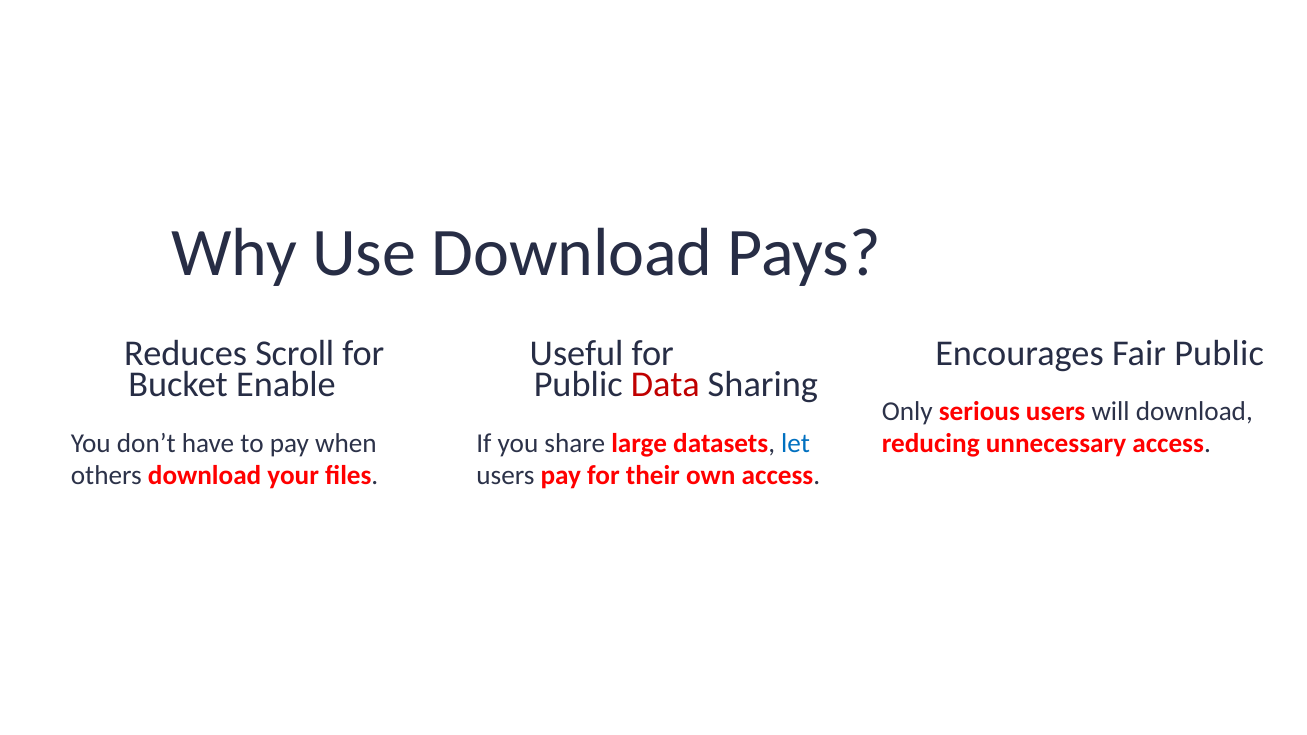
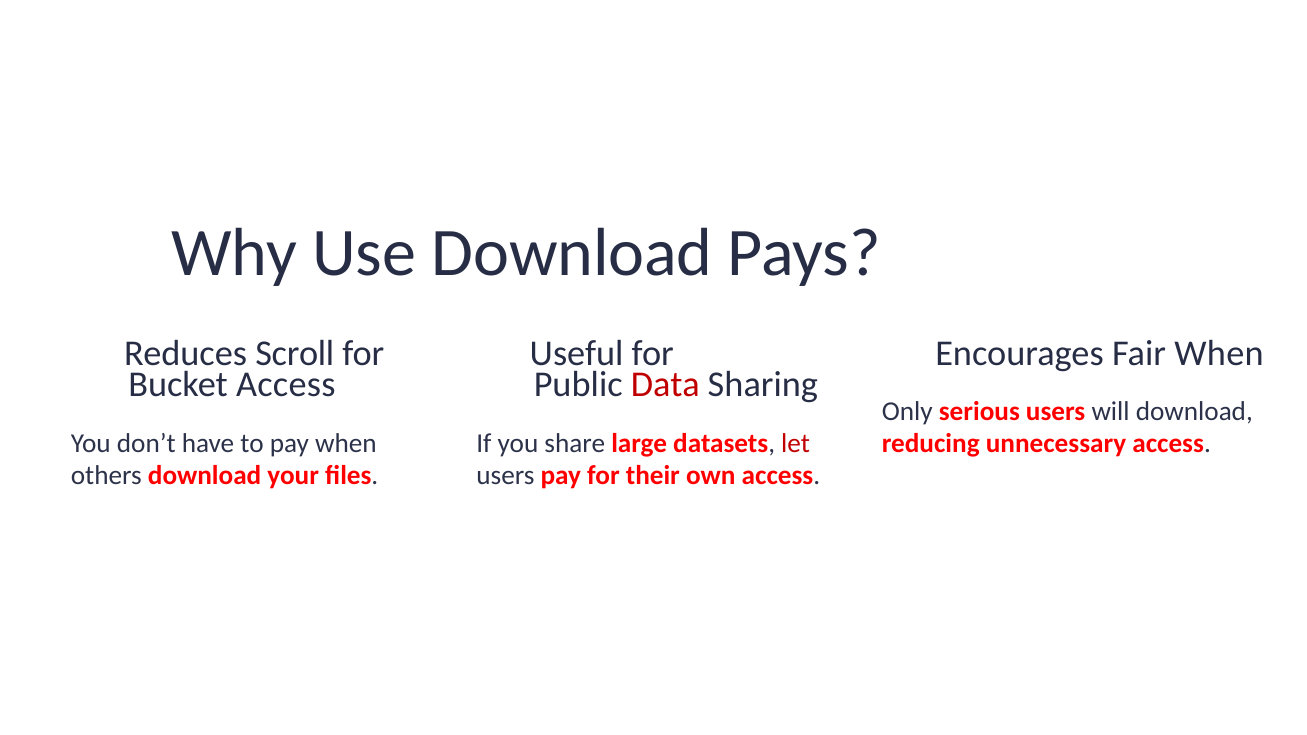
Fair Public: Public -> When
Bucket Enable: Enable -> Access
let colour: blue -> red
